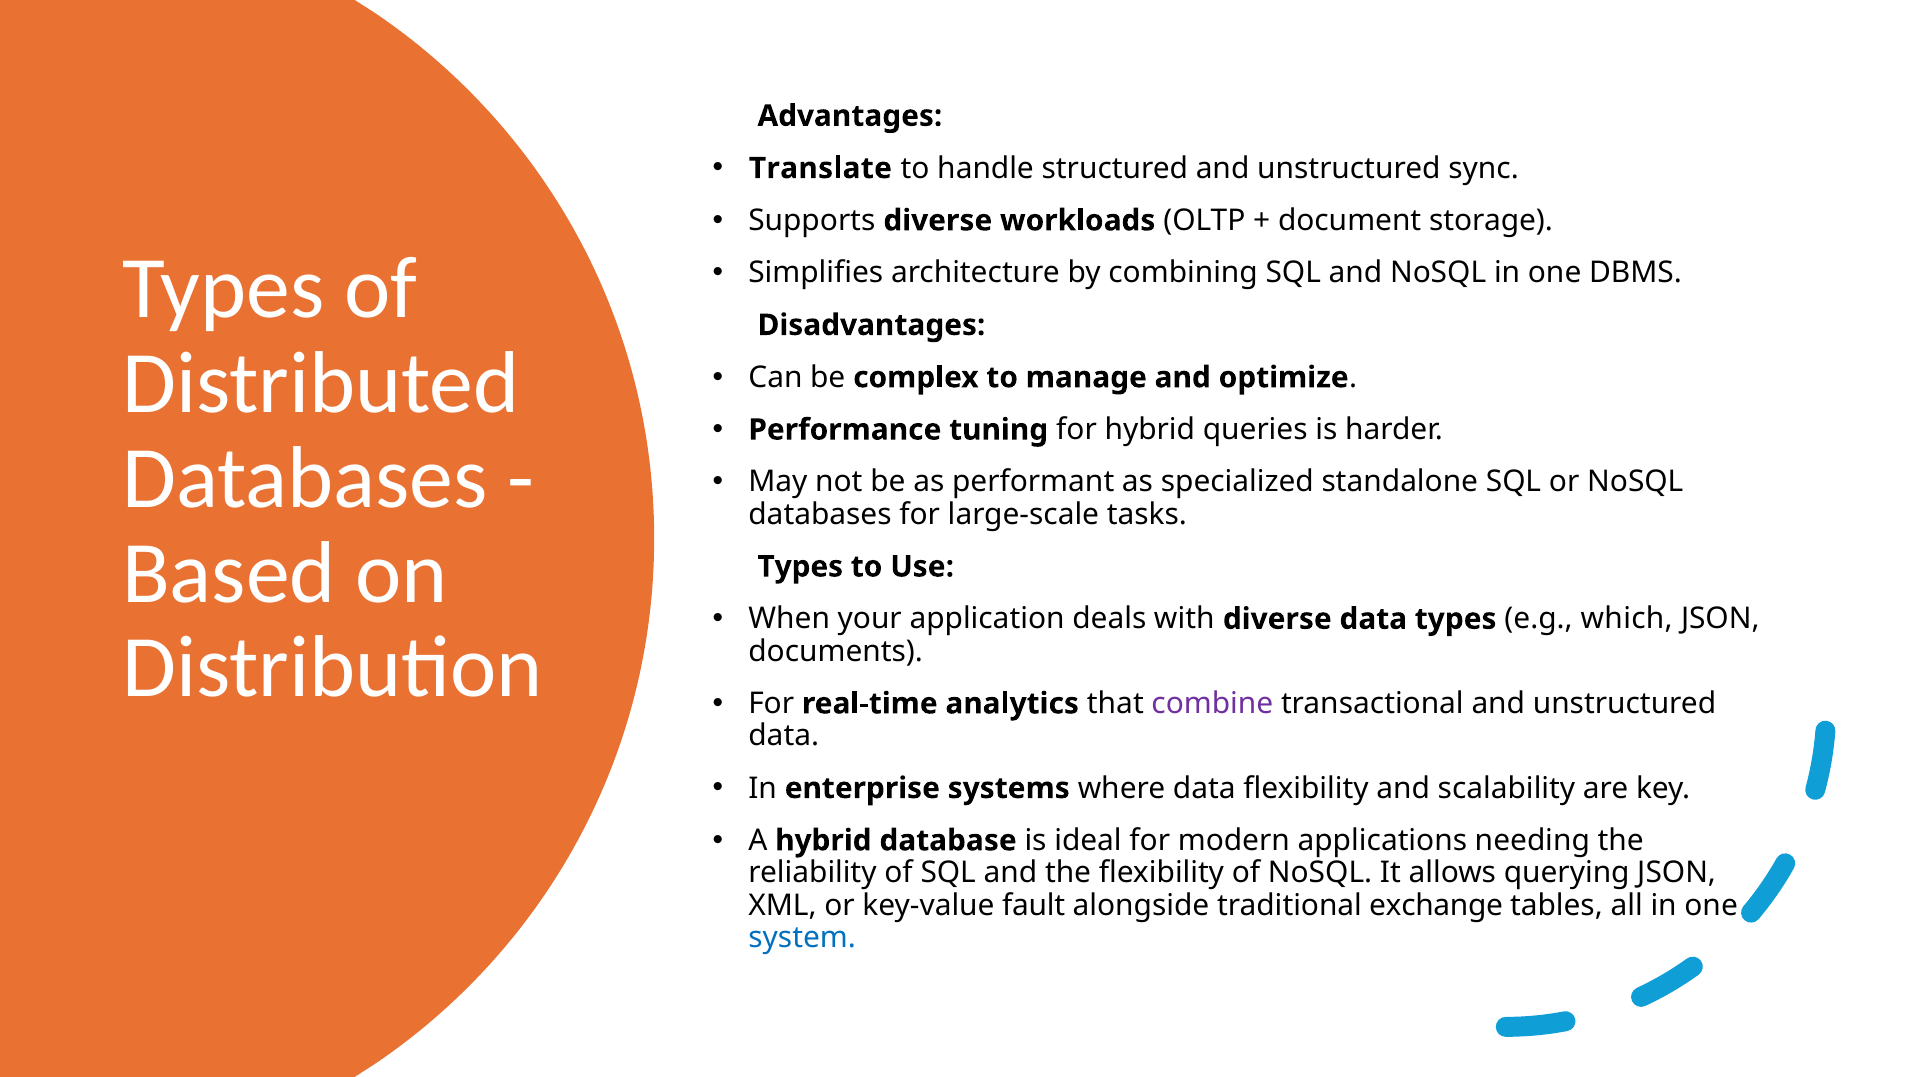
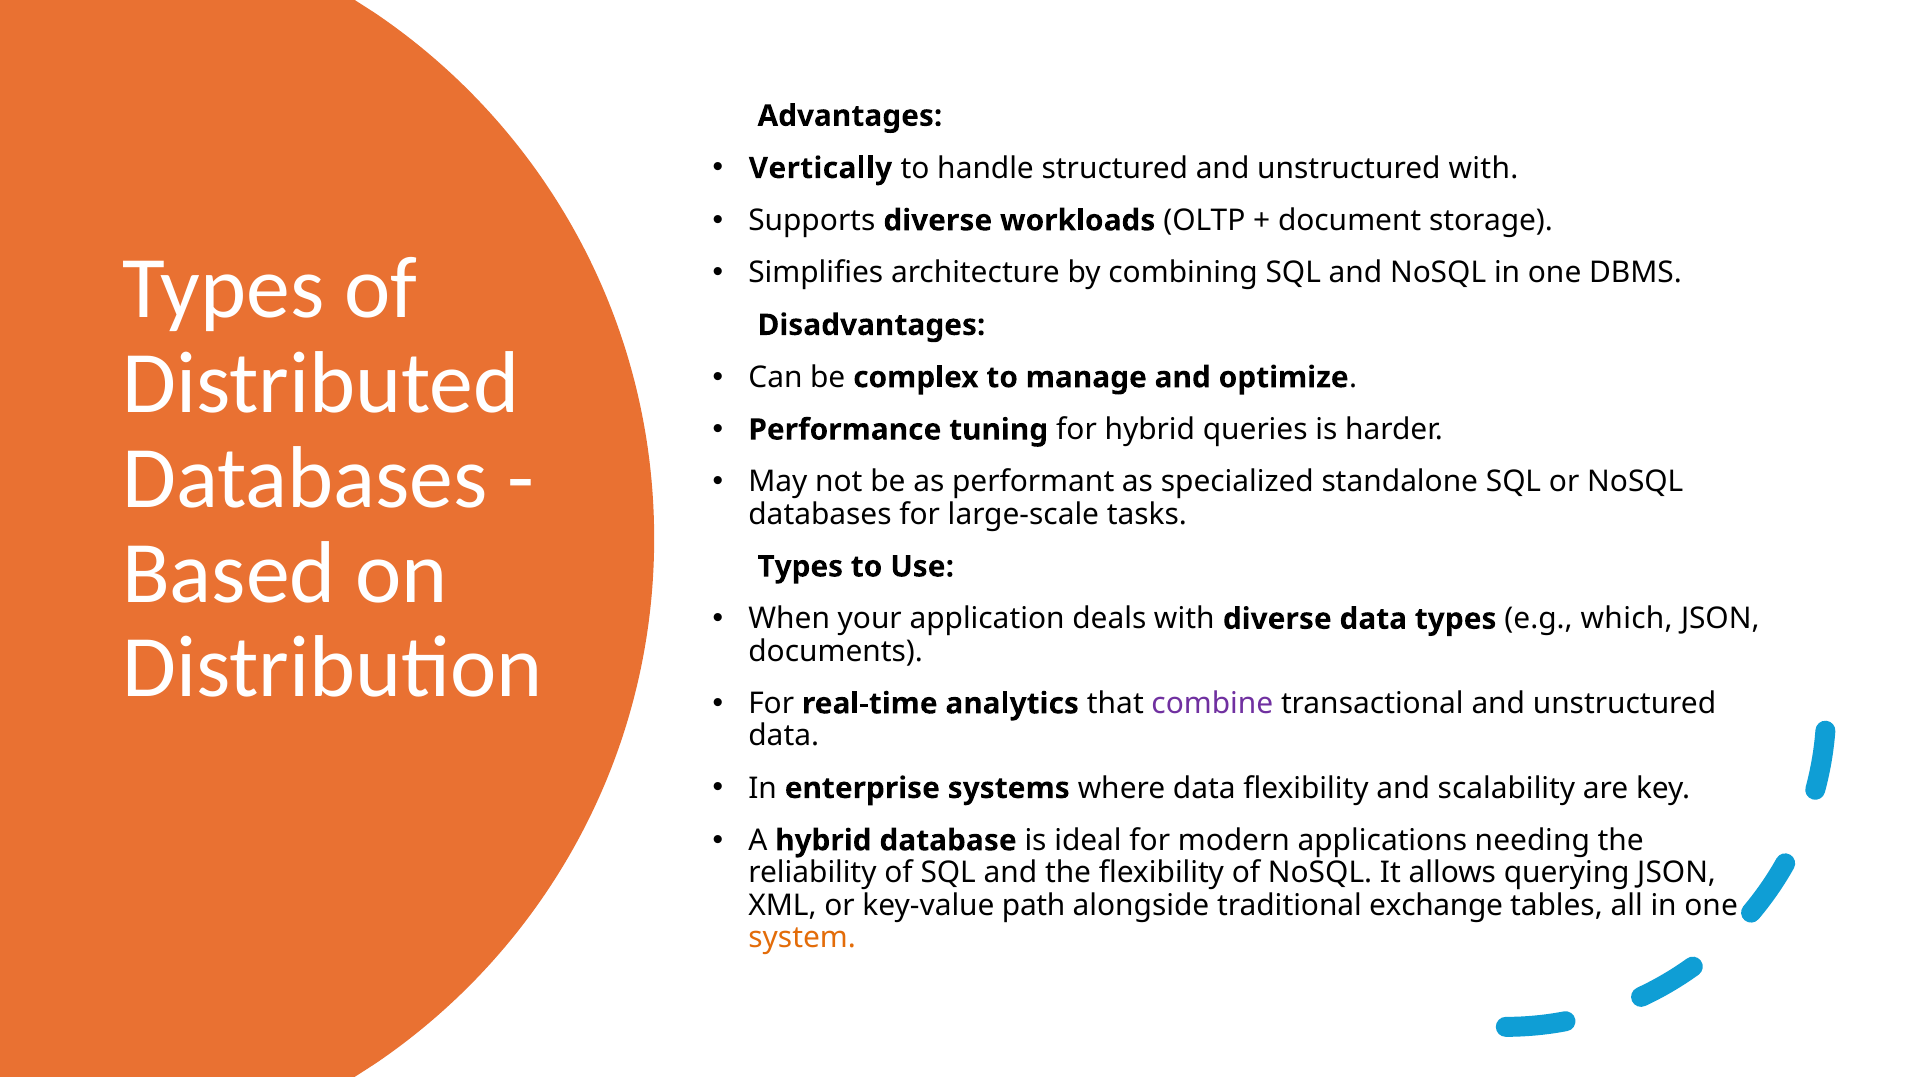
Translate: Translate -> Vertically
unstructured sync: sync -> with
fault: fault -> path
system colour: blue -> orange
